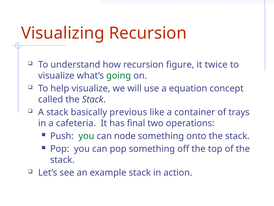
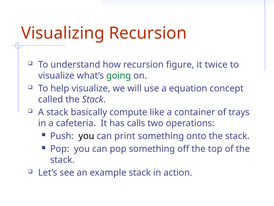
previous: previous -> compute
final: final -> calls
you at (86, 136) colour: green -> black
node: node -> print
